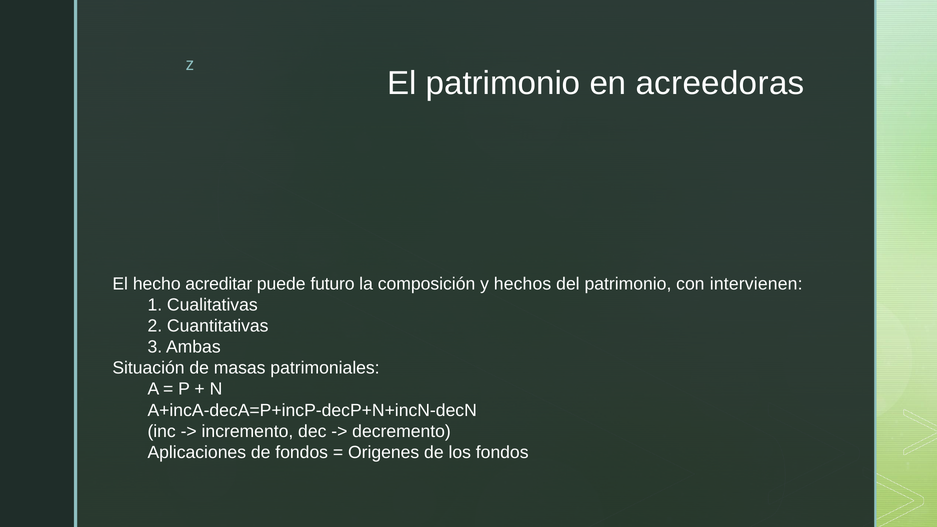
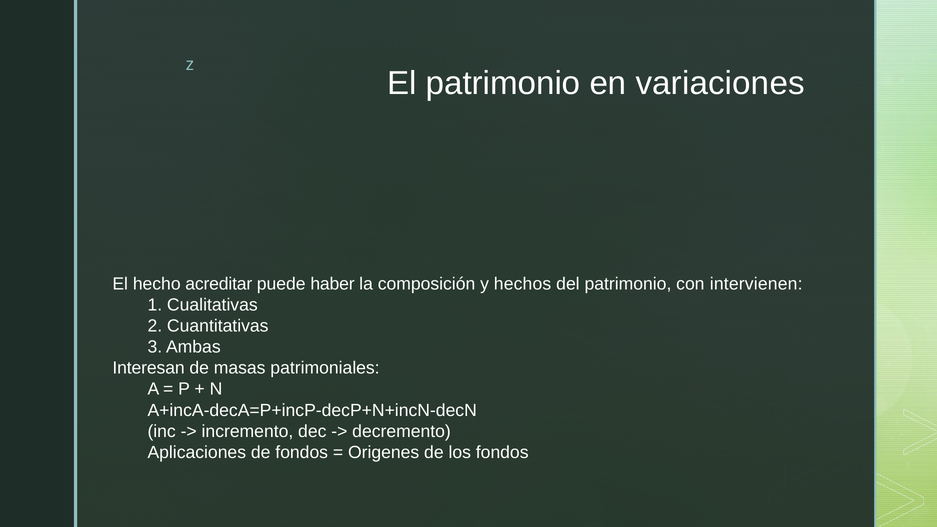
acreedoras: acreedoras -> variaciones
futuro: futuro -> haber
Situación: Situación -> Interesan
